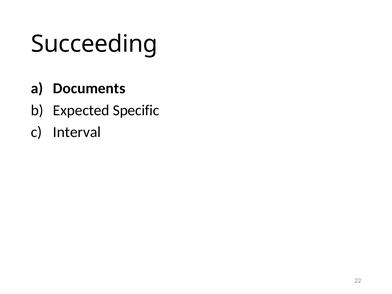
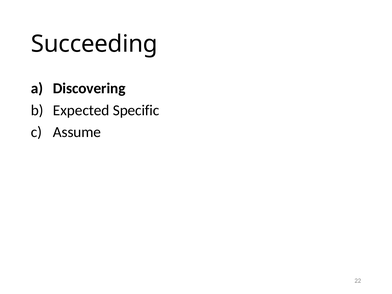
Documents: Documents -> Discovering
Interval: Interval -> Assume
